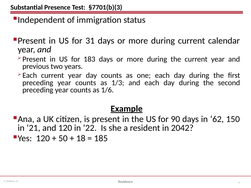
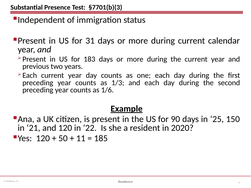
62: 62 -> 25
2042: 2042 -> 2020
18 at (81, 139): 18 -> 11
